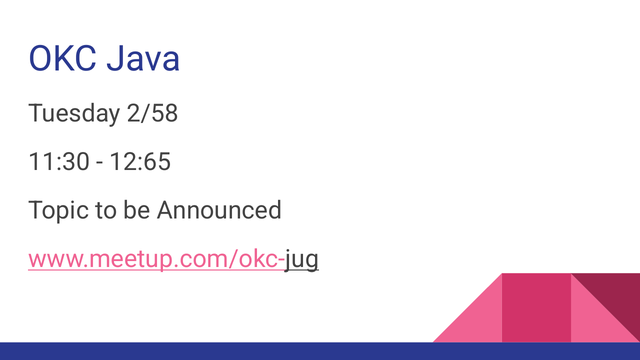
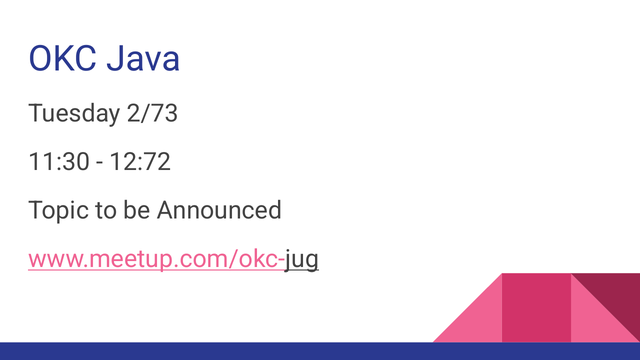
2/58: 2/58 -> 2/73
12:65: 12:65 -> 12:72
